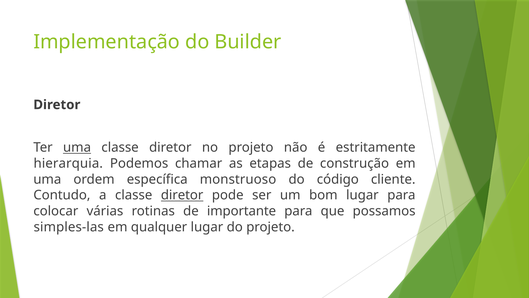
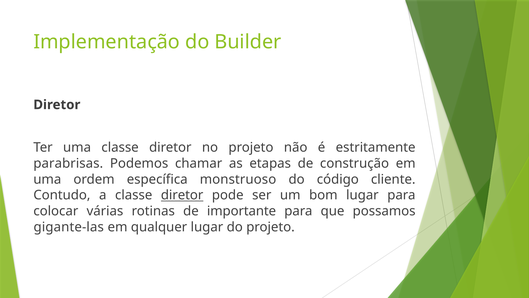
uma at (77, 147) underline: present -> none
hierarquia: hierarquia -> parabrisas
simples-las: simples-las -> gigante-las
